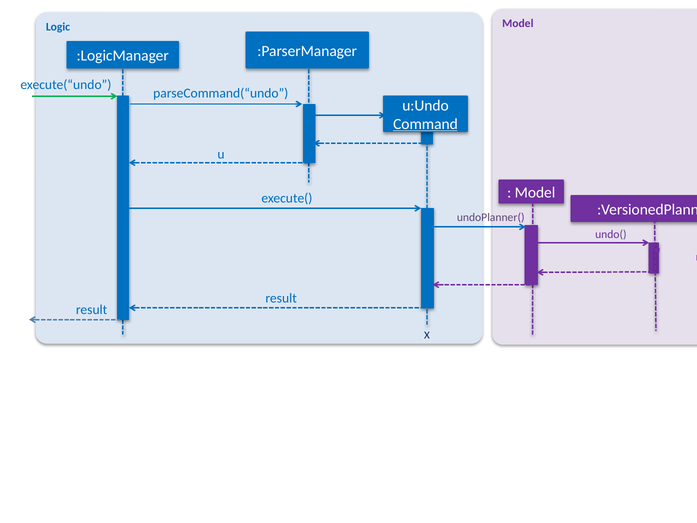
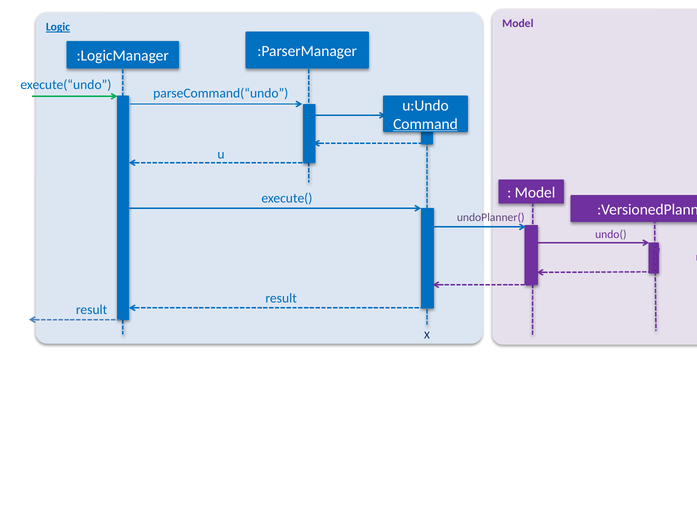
Logic underline: none -> present
